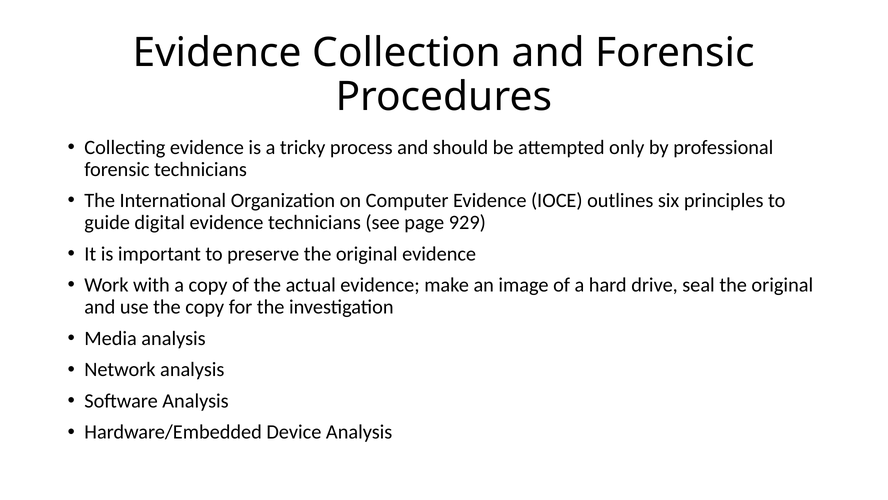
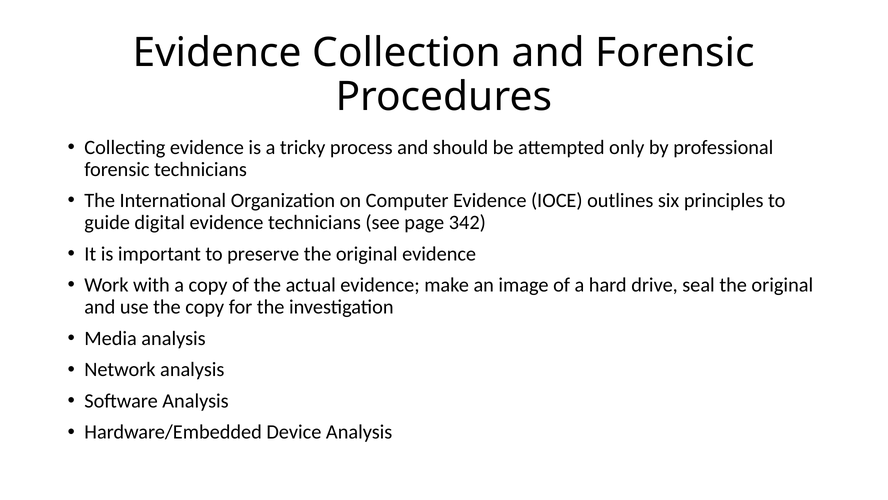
929: 929 -> 342
